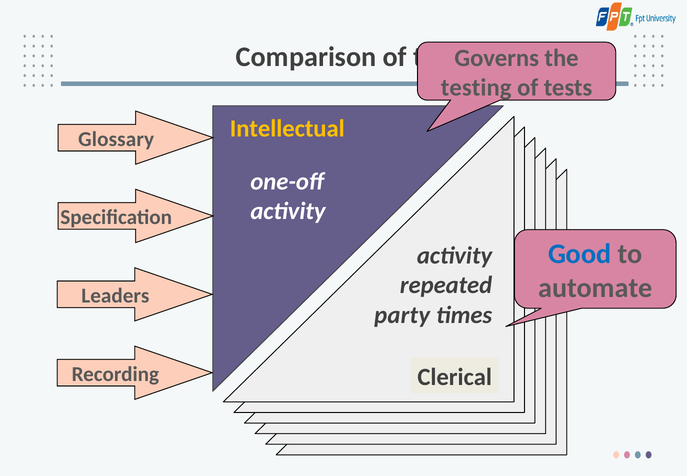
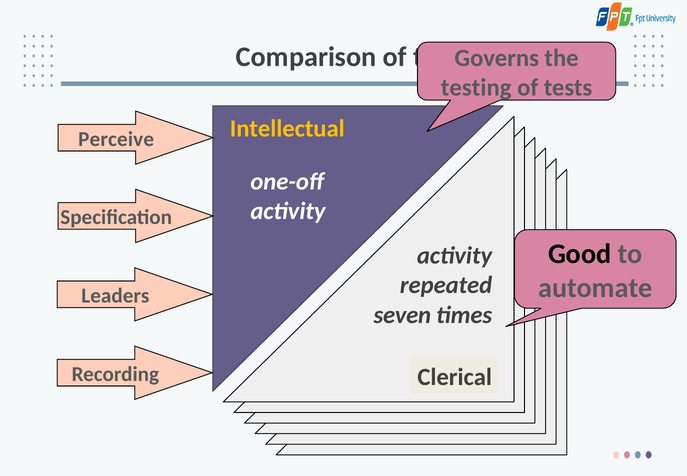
Glossary: Glossary -> Perceive
Good colour: blue -> black
party: party -> seven
